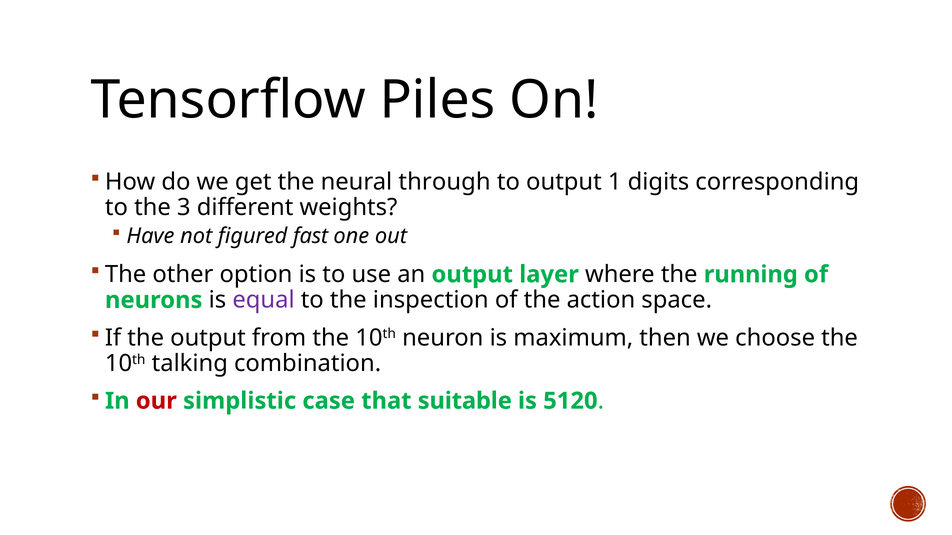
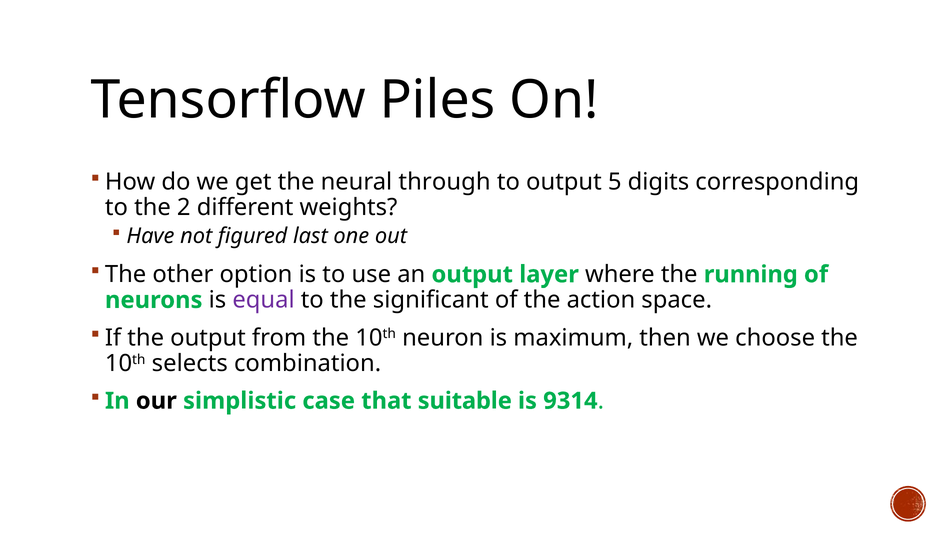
1: 1 -> 5
3: 3 -> 2
fast: fast -> last
inspection: inspection -> significant
talking: talking -> selects
our colour: red -> black
5120: 5120 -> 9314
